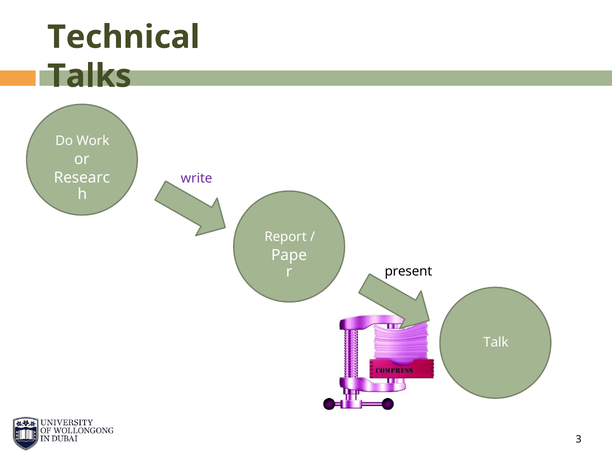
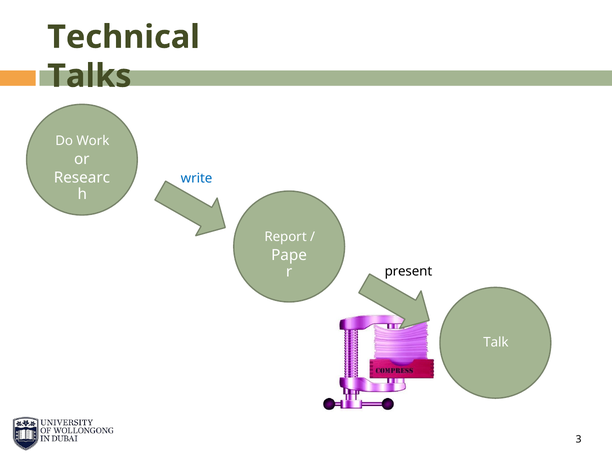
write colour: purple -> blue
